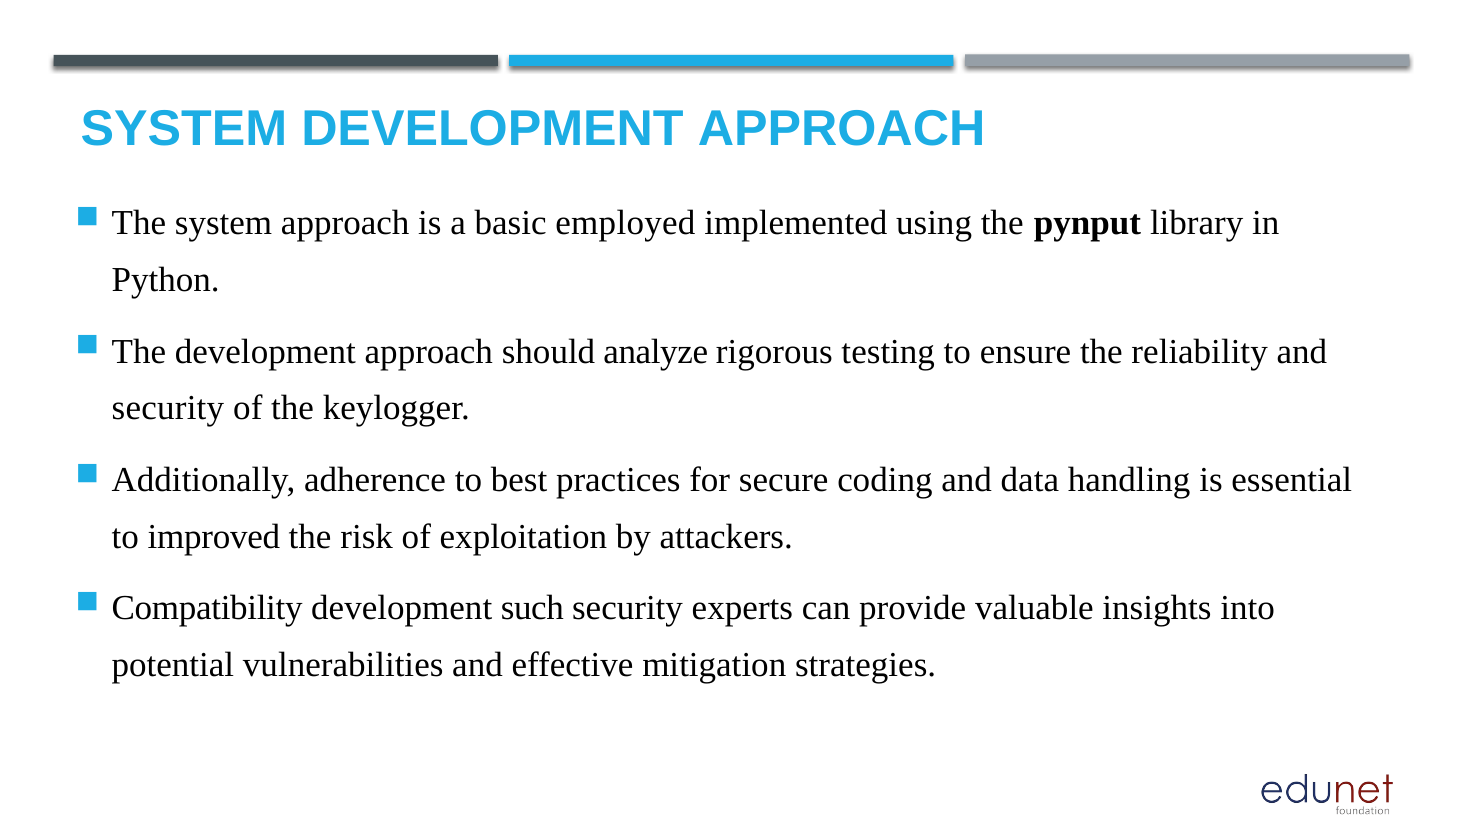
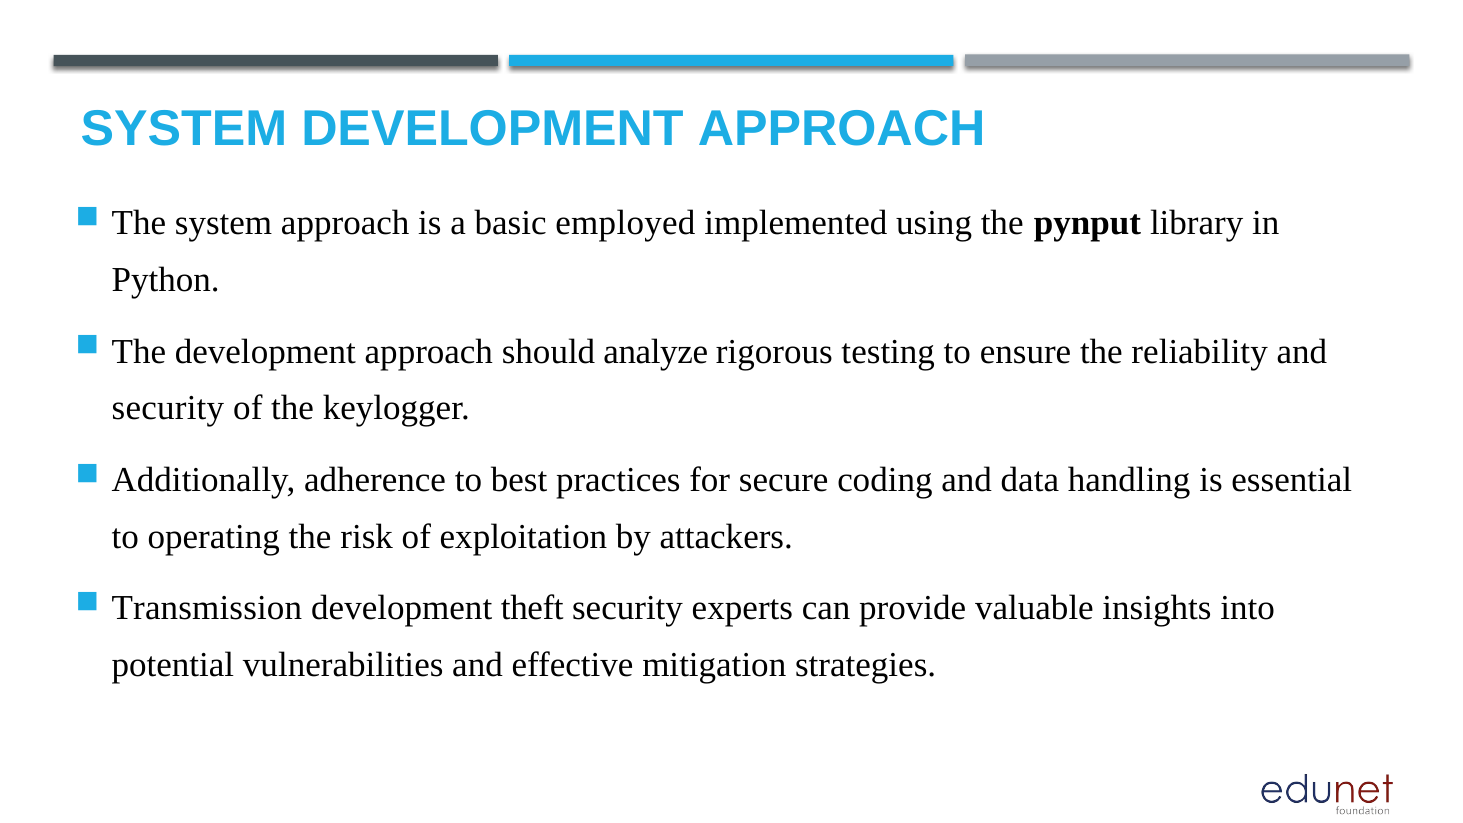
improved: improved -> operating
Compatibility: Compatibility -> Transmission
such: such -> theft
